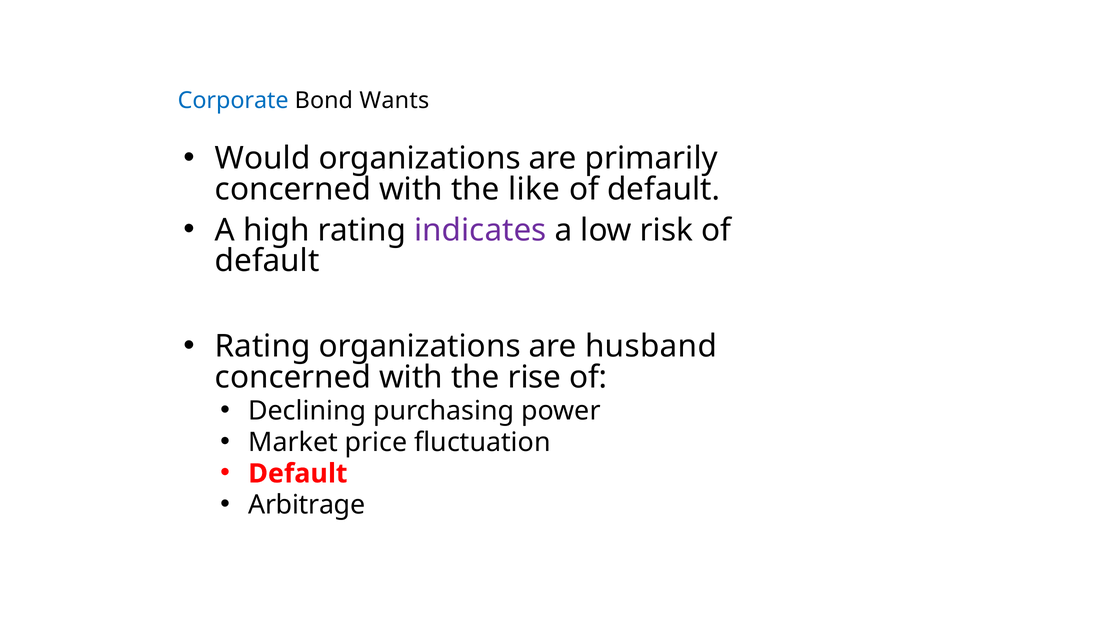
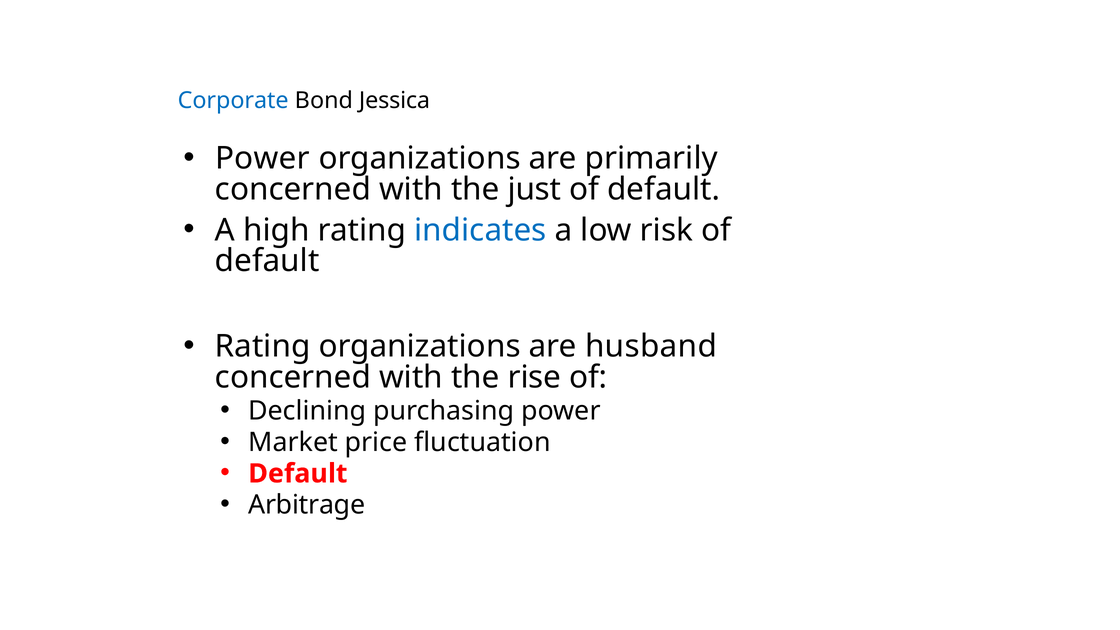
Wants: Wants -> Jessica
Would at (263, 158): Would -> Power
like: like -> just
indicates colour: purple -> blue
